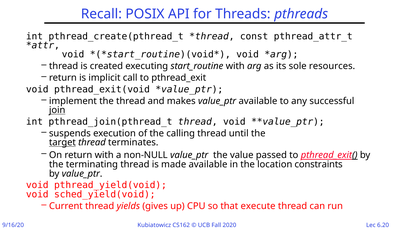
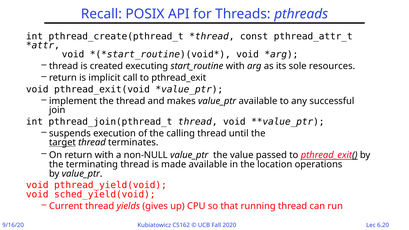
join underline: present -> none
constraints: constraints -> operations
execute: execute -> running
